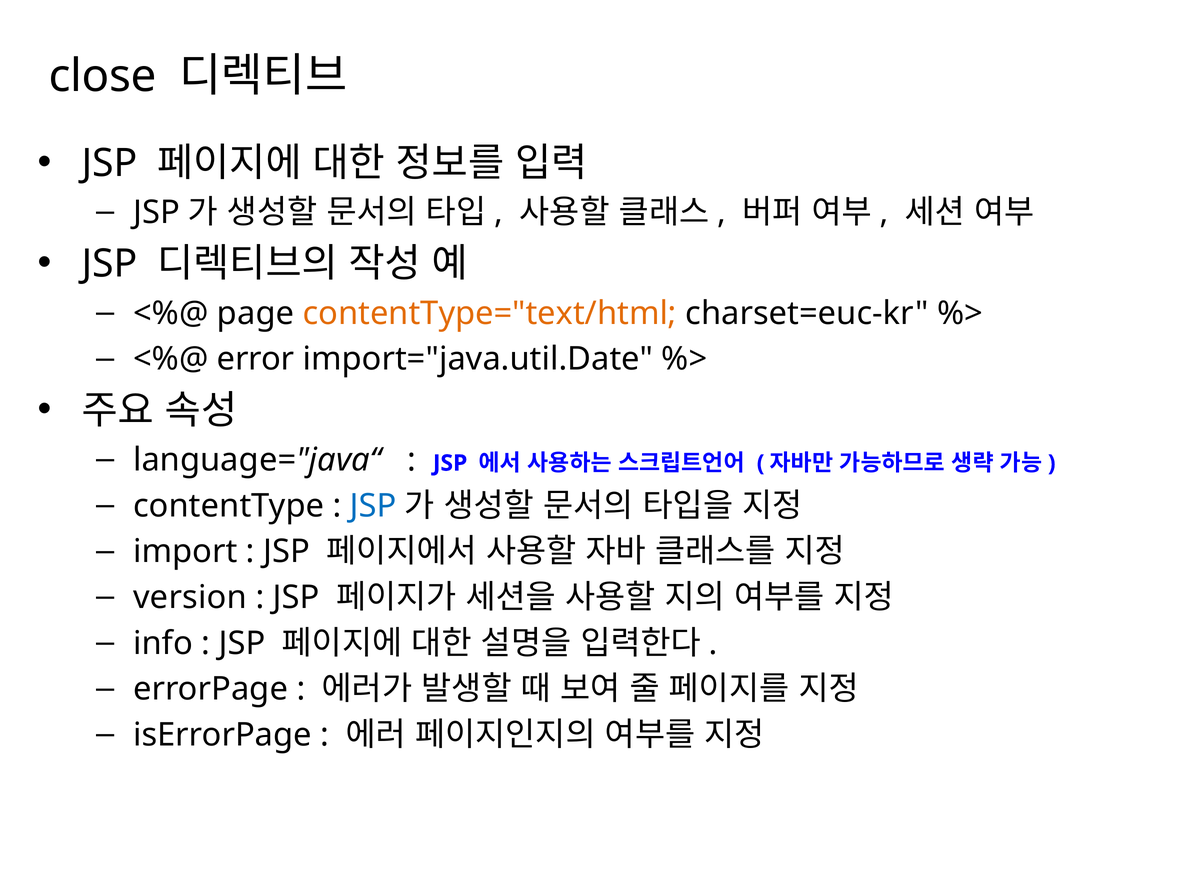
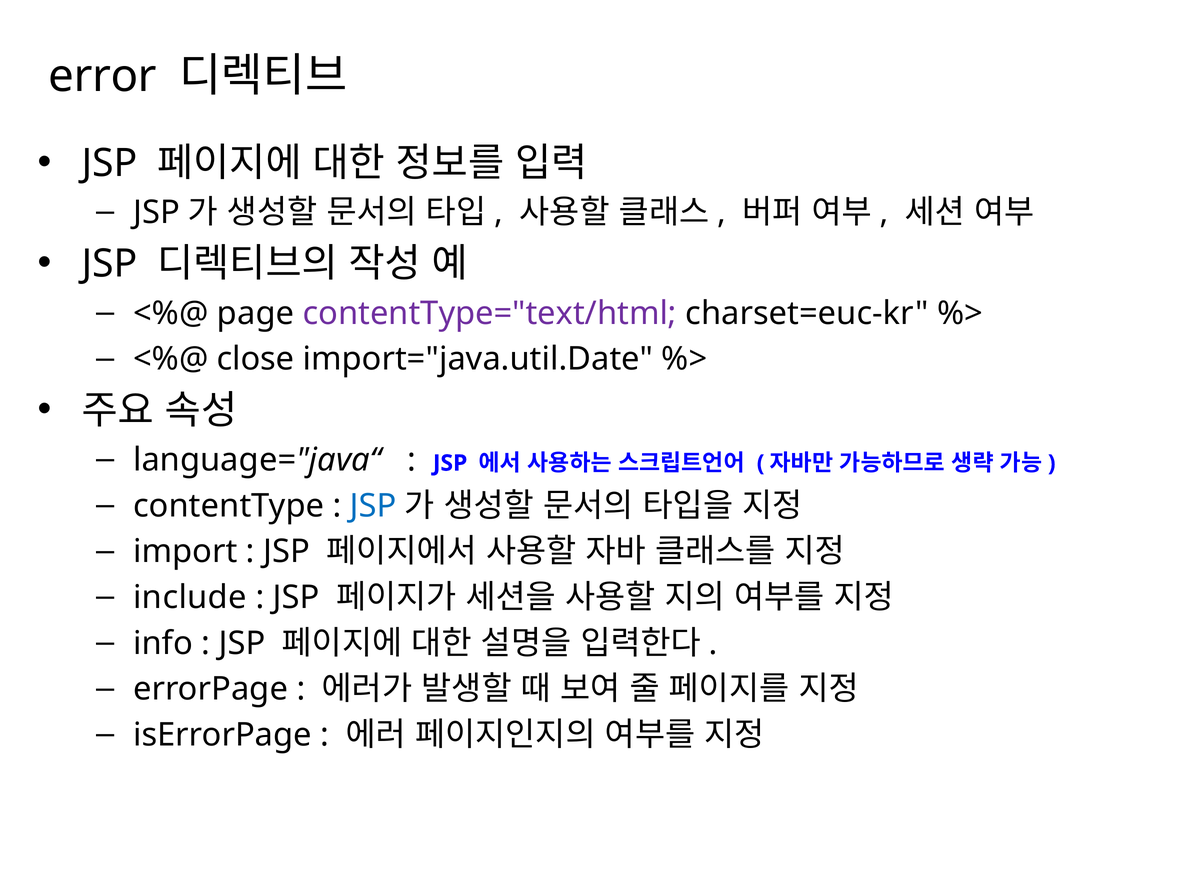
close: close -> error
contentType="text/html colour: orange -> purple
error: error -> close
version: version -> include
